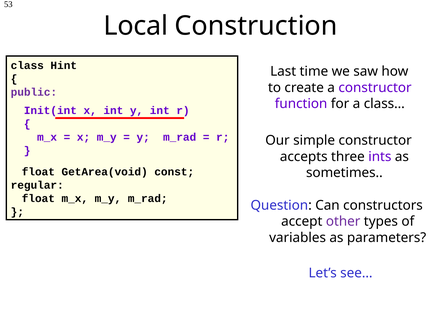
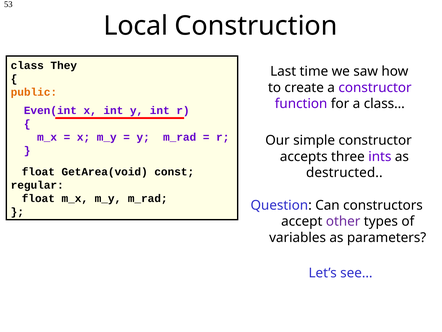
Hint: Hint -> They
public colour: purple -> orange
Init(int: Init(int -> Even(int
sometimes: sometimes -> destructed
